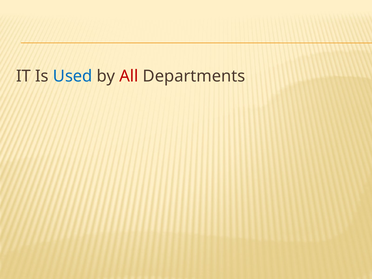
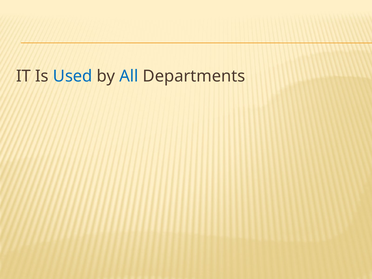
All colour: red -> blue
